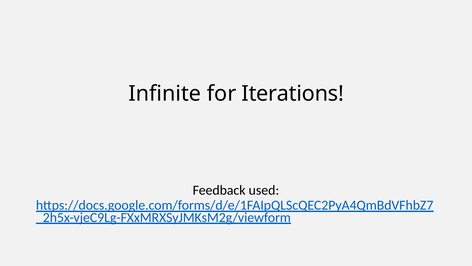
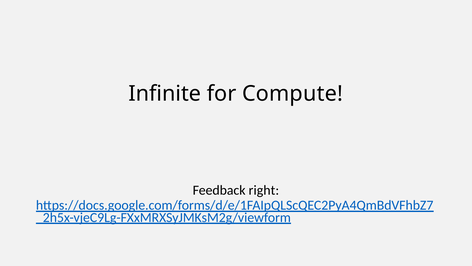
Iterations: Iterations -> Compute
used: used -> right
